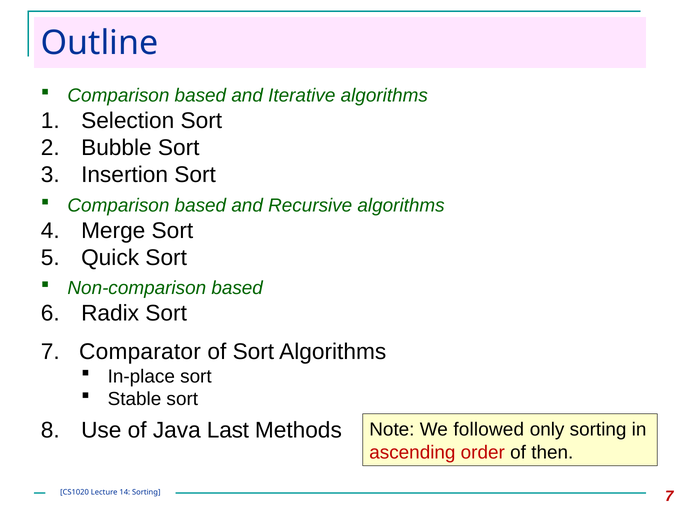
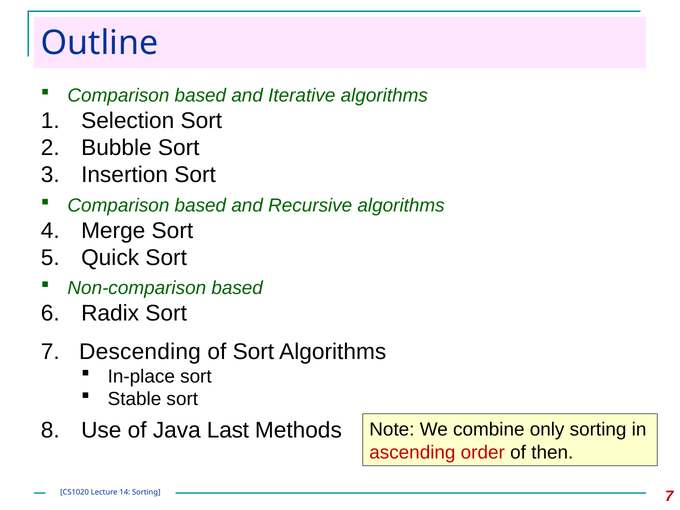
Comparator: Comparator -> Descending
followed: followed -> combine
